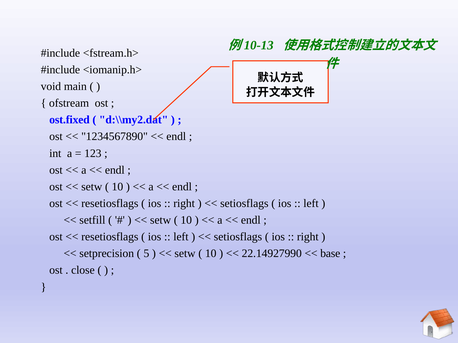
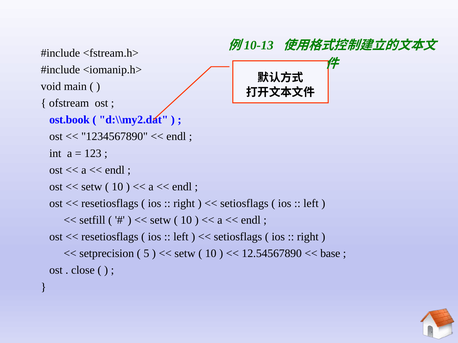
ost.fixed: ost.fixed -> ost.book
22.14927990: 22.14927990 -> 12.54567890
